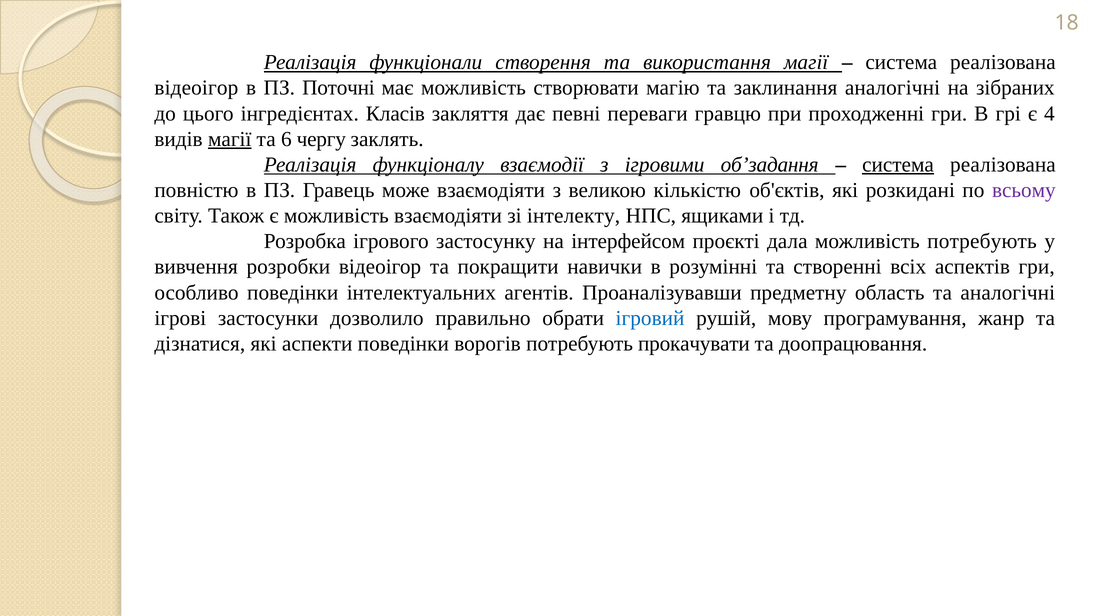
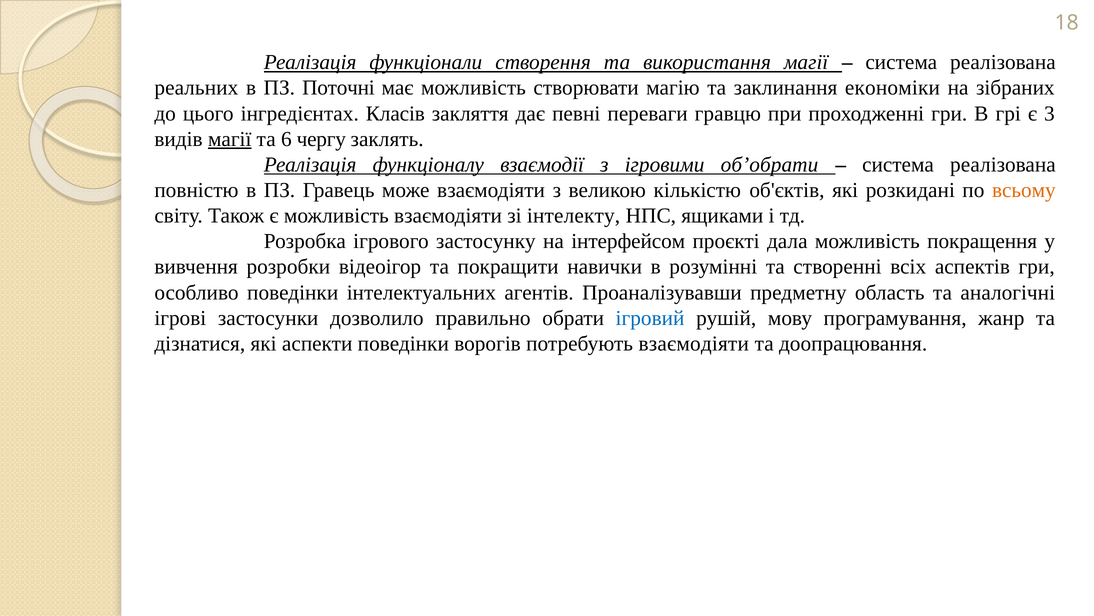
відеоігор at (196, 88): відеоігор -> реальних
заклинання аналогічні: аналогічні -> економіки
4: 4 -> 3
об’задання: об’задання -> об’обрати
система at (898, 164) underline: present -> none
всьому colour: purple -> orange
можливість потребують: потребують -> покращення
потребують прокачувати: прокачувати -> взаємодіяти
